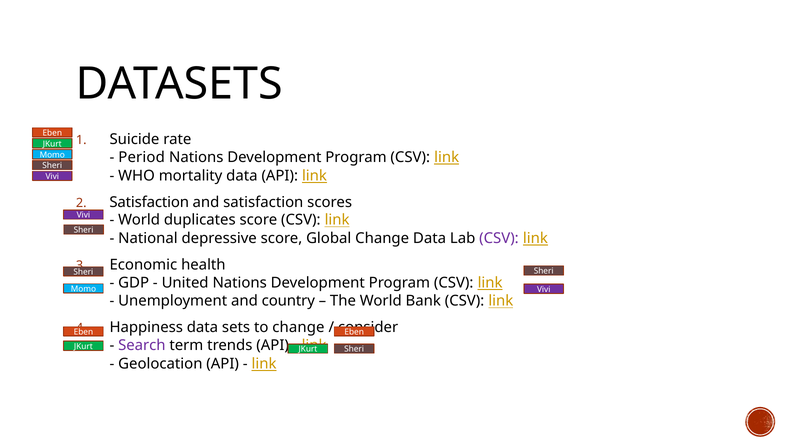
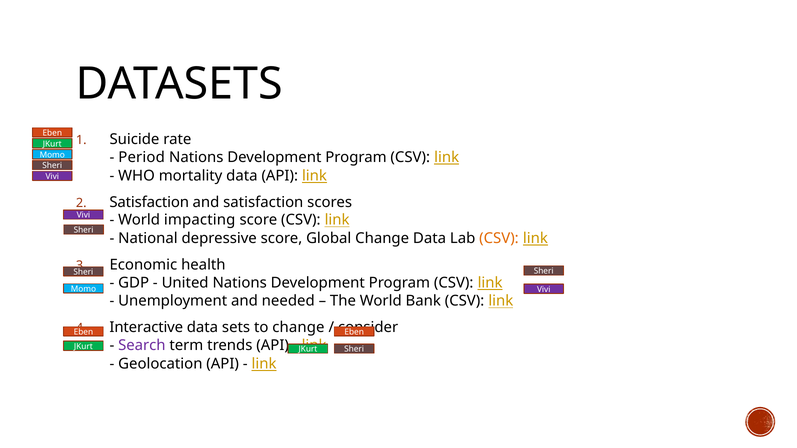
duplicates: duplicates -> impacting
CSV at (499, 238) colour: purple -> orange
country: country -> needed
Happiness: Happiness -> Interactive
